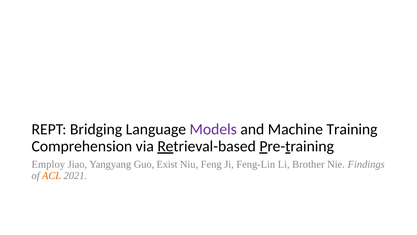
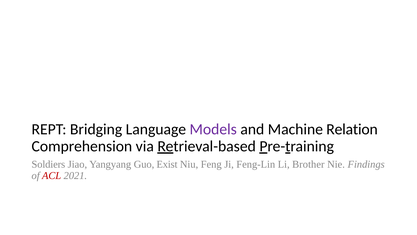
Training: Training -> Relation
Employ: Employ -> Soldiers
ACL colour: orange -> red
